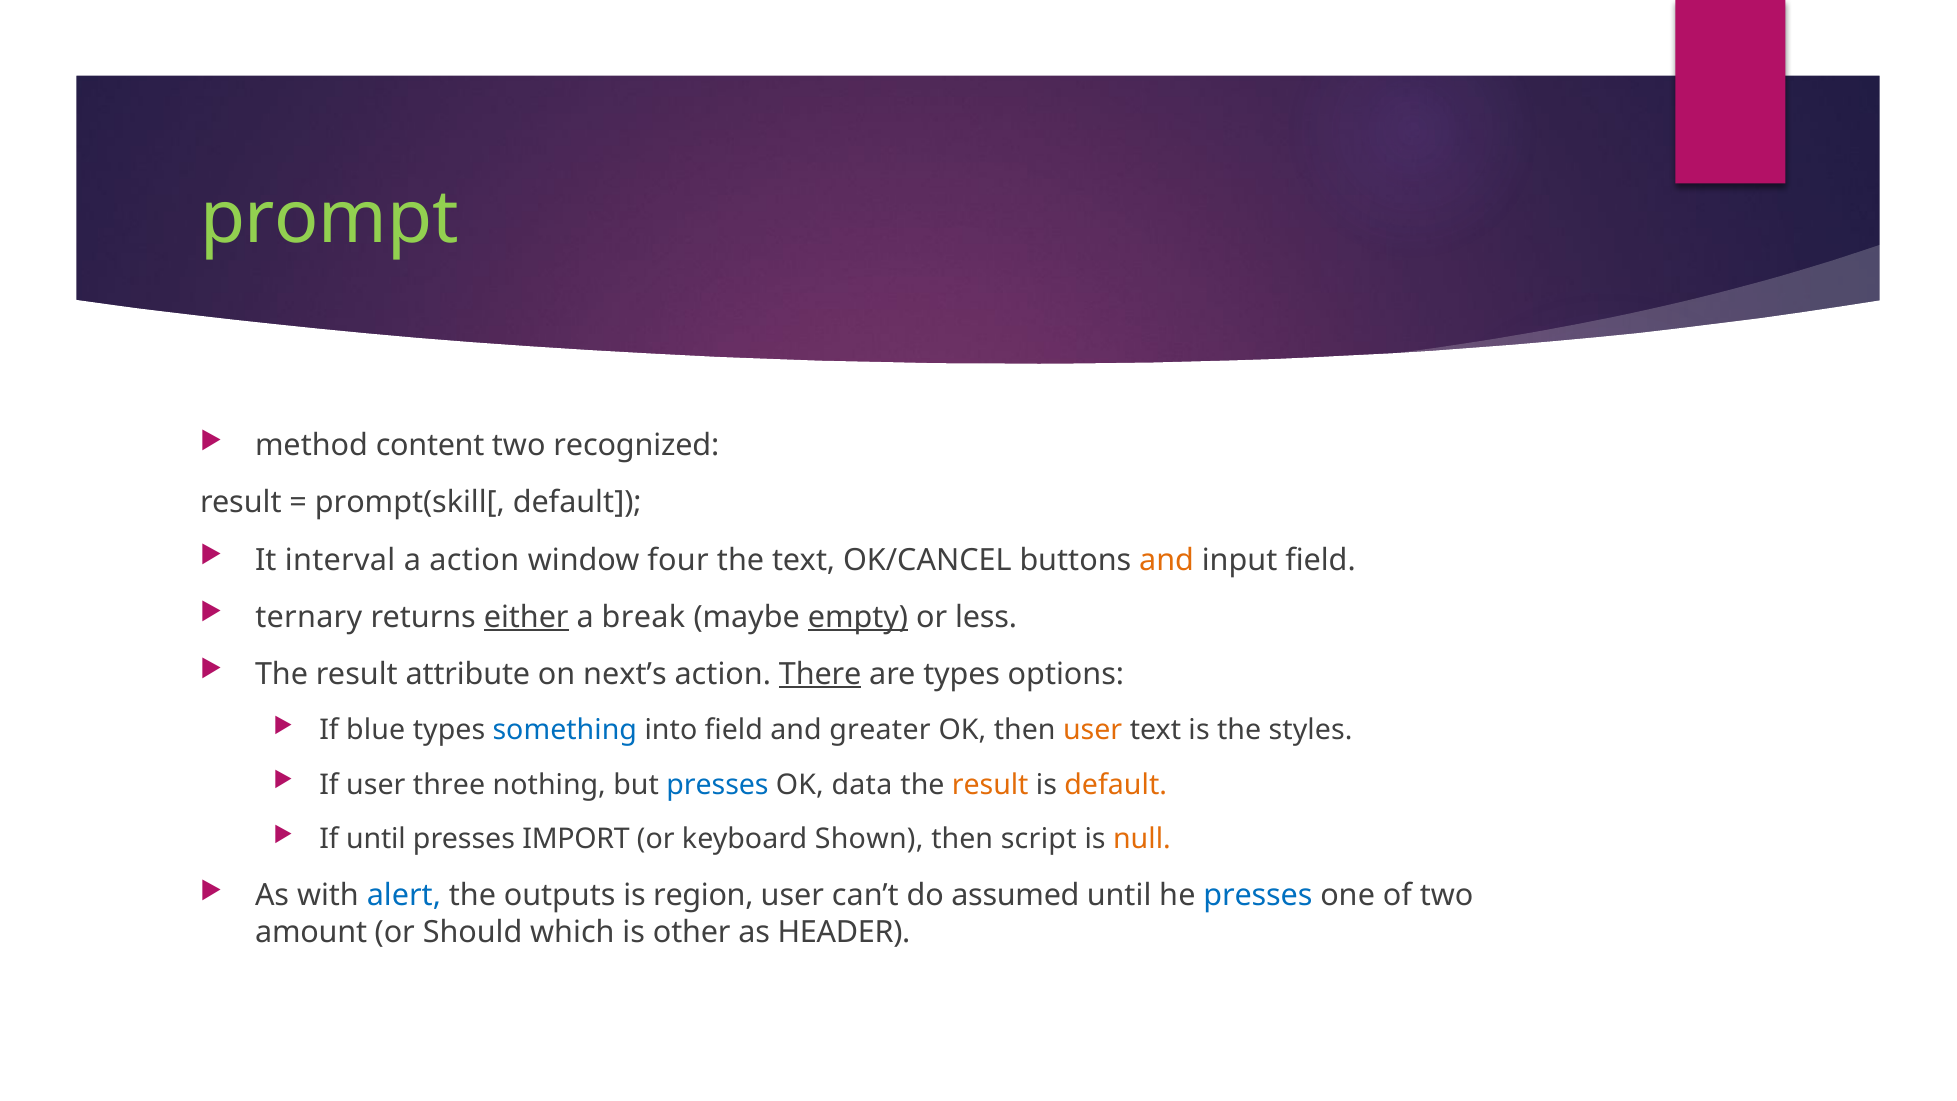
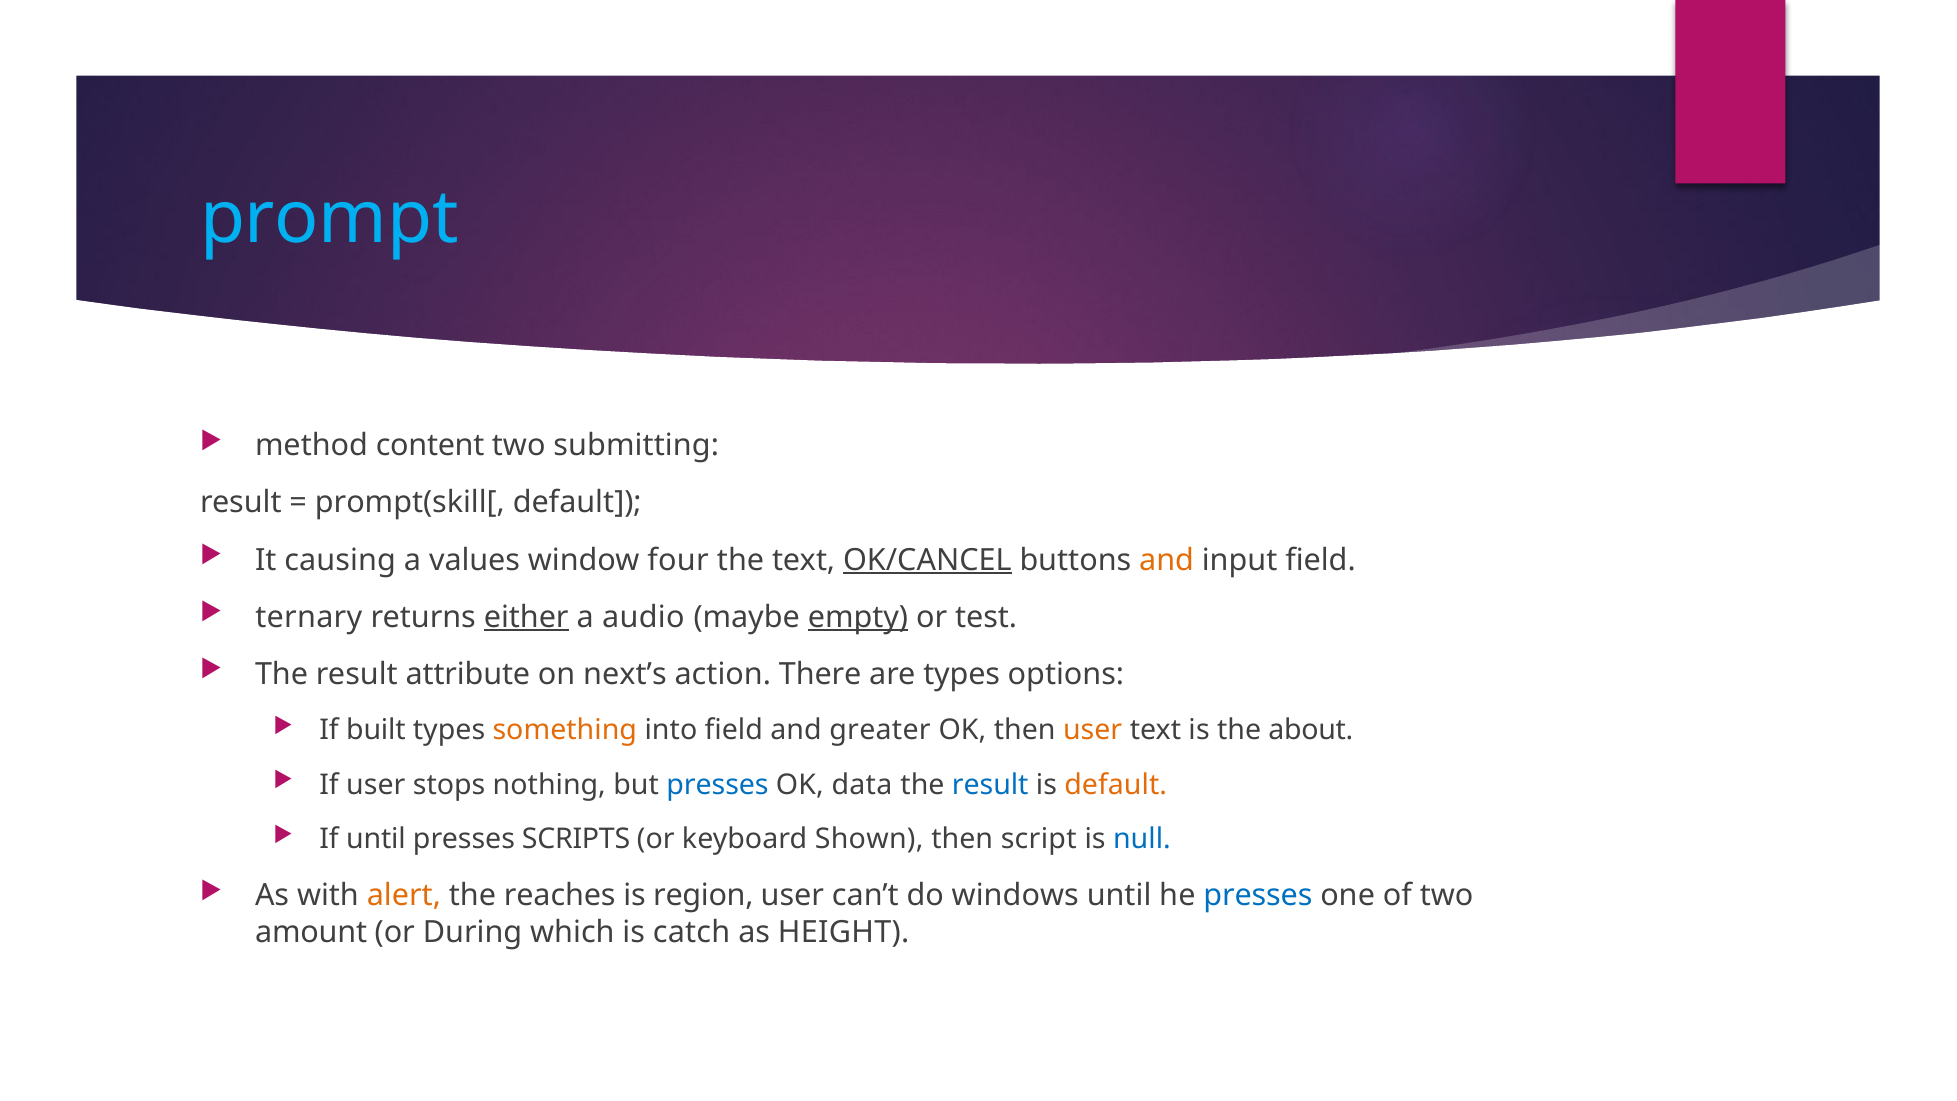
prompt colour: light green -> light blue
recognized: recognized -> submitting
interval: interval -> causing
a action: action -> values
OK/CANCEL underline: none -> present
break: break -> audio
less: less -> test
There underline: present -> none
blue: blue -> built
something colour: blue -> orange
styles: styles -> about
three: three -> stops
result at (990, 784) colour: orange -> blue
IMPORT: IMPORT -> SCRIPTS
null colour: orange -> blue
alert colour: blue -> orange
outputs: outputs -> reaches
assumed: assumed -> windows
Should: Should -> During
other: other -> catch
HEADER: HEADER -> HEIGHT
